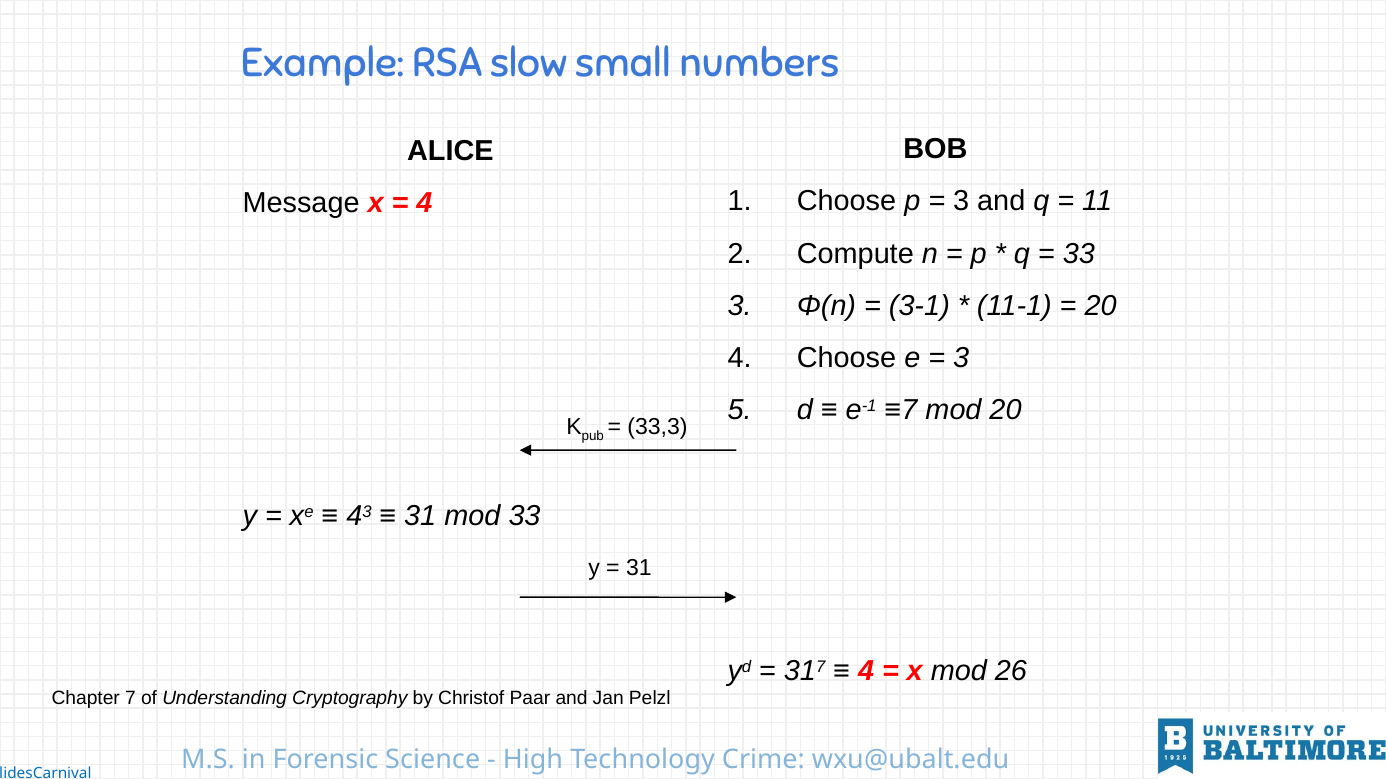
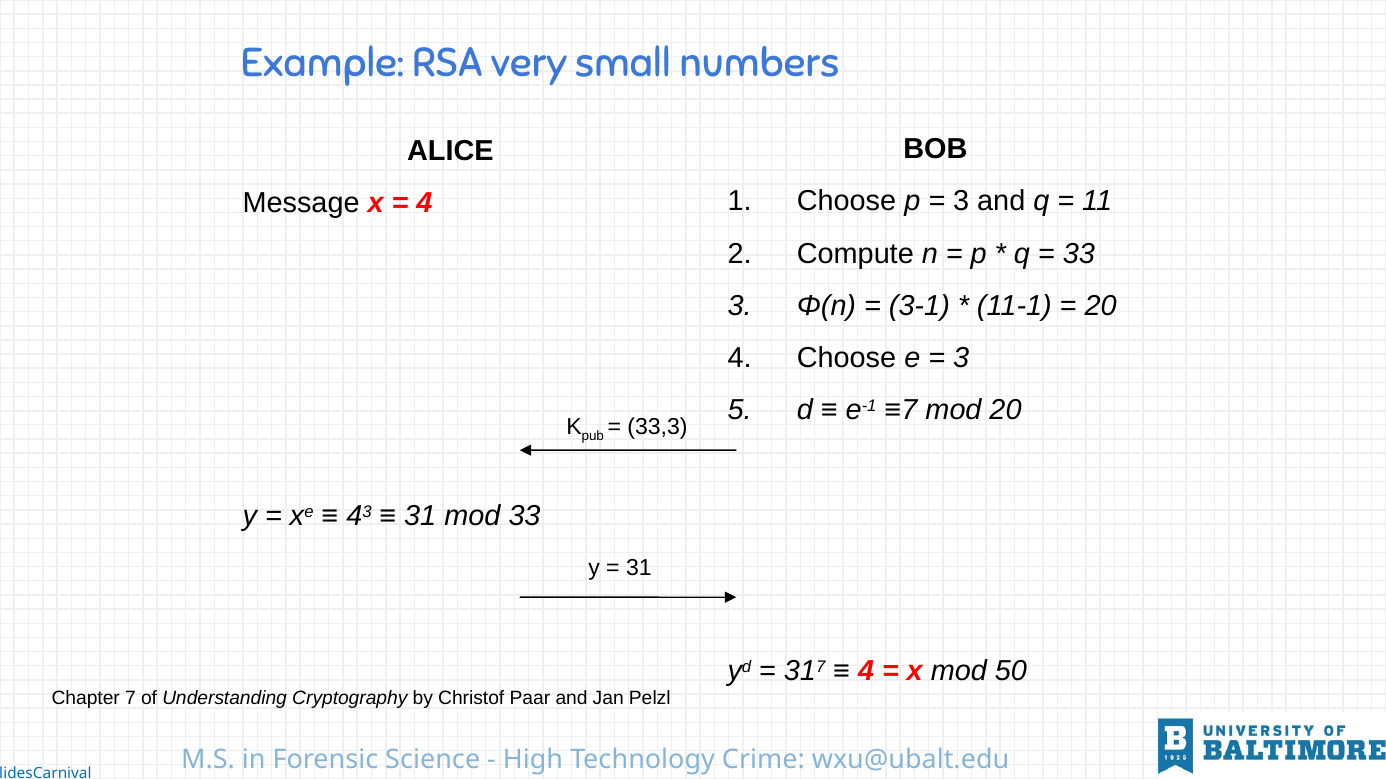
slow: slow -> very
26: 26 -> 50
